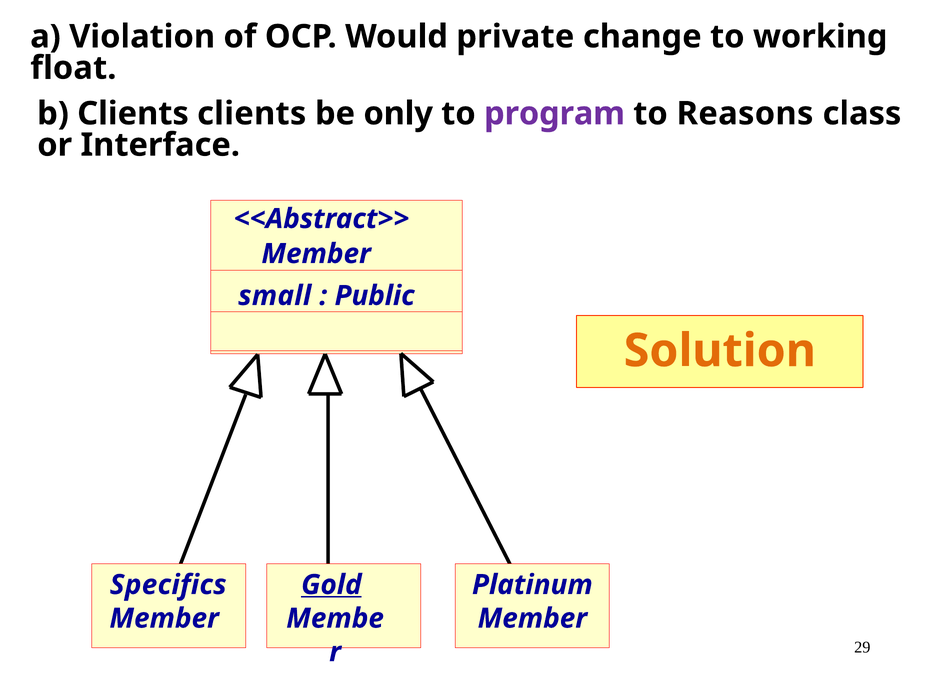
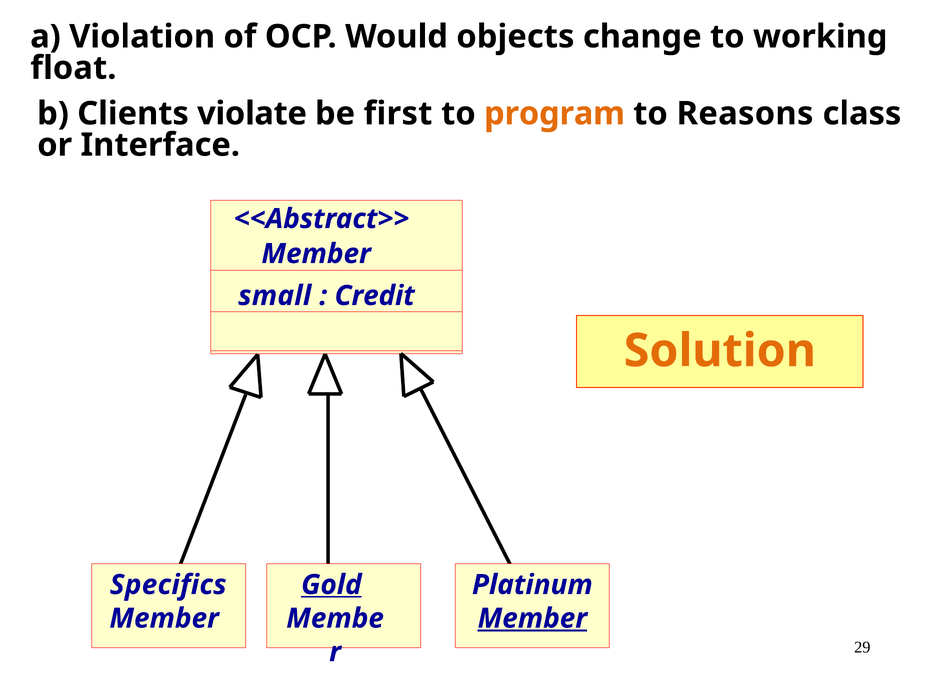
private: private -> objects
Clients clients: clients -> violate
only: only -> first
program colour: purple -> orange
Public: Public -> Credit
Member at (532, 618) underline: none -> present
